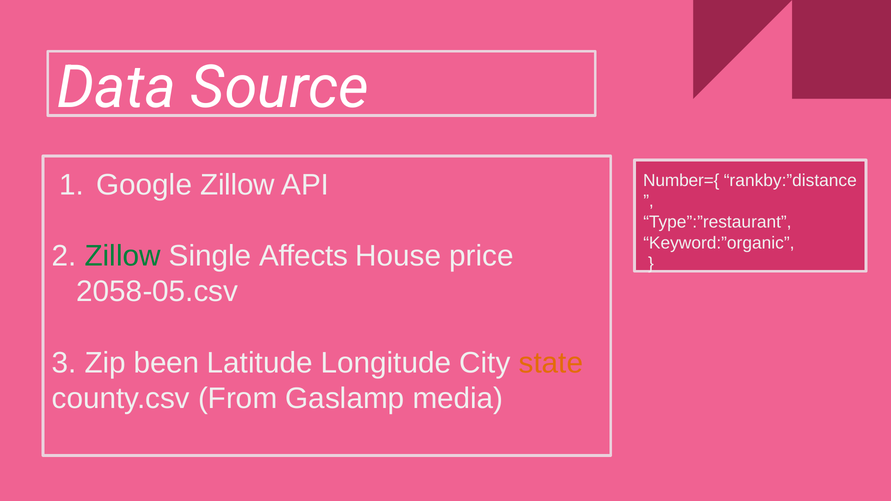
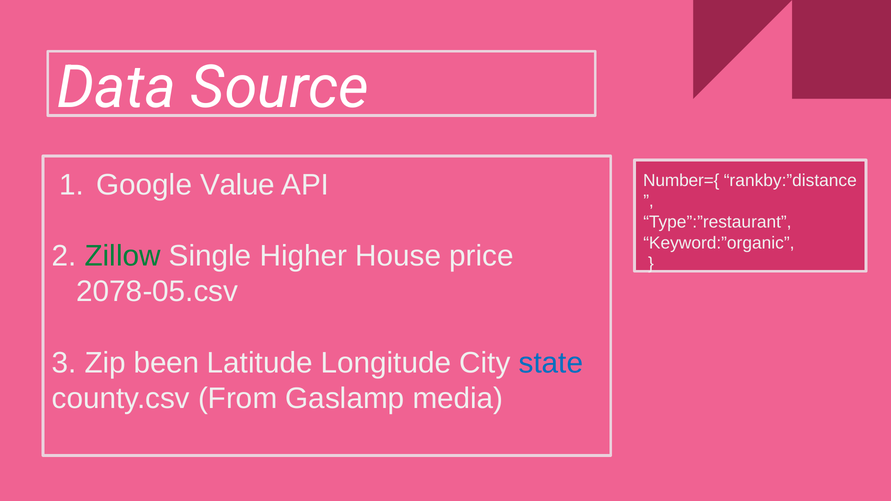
Google Zillow: Zillow -> Value
Affects: Affects -> Higher
2058-05.csv: 2058-05.csv -> 2078-05.csv
state colour: orange -> blue
